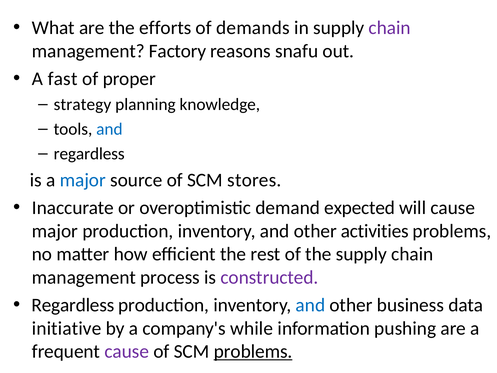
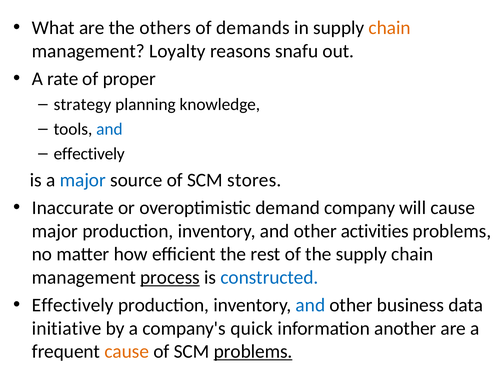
efforts: efforts -> others
chain at (390, 28) colour: purple -> orange
Factory: Factory -> Loyalty
fast: fast -> rate
regardless at (89, 154): regardless -> effectively
expected: expected -> company
process underline: none -> present
constructed colour: purple -> blue
Regardless at (73, 305): Regardless -> Effectively
while: while -> quick
pushing: pushing -> another
cause at (127, 351) colour: purple -> orange
